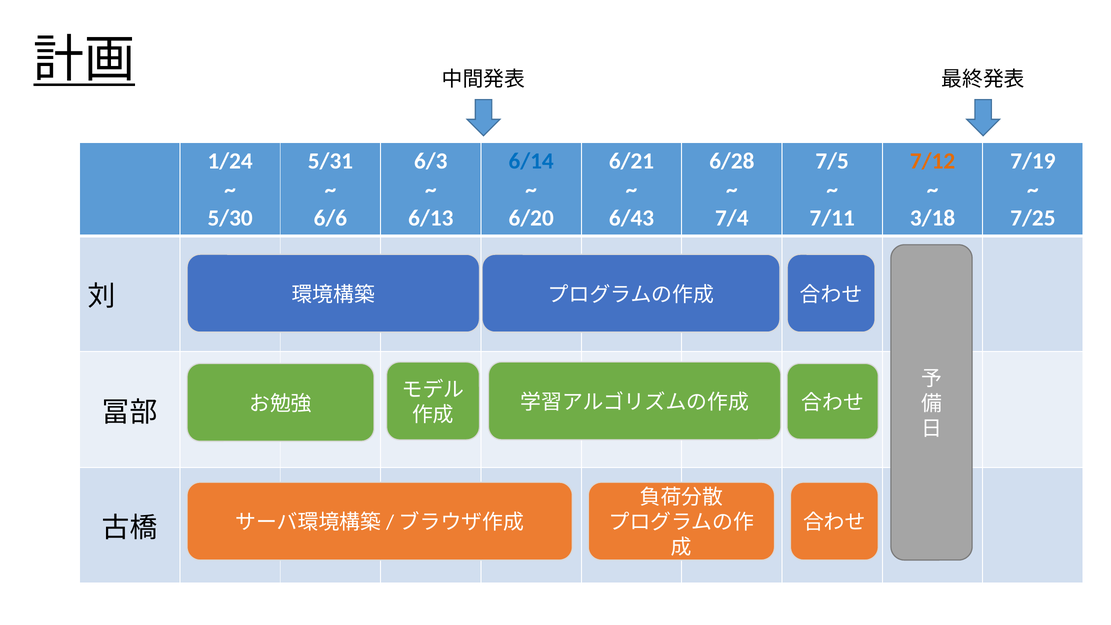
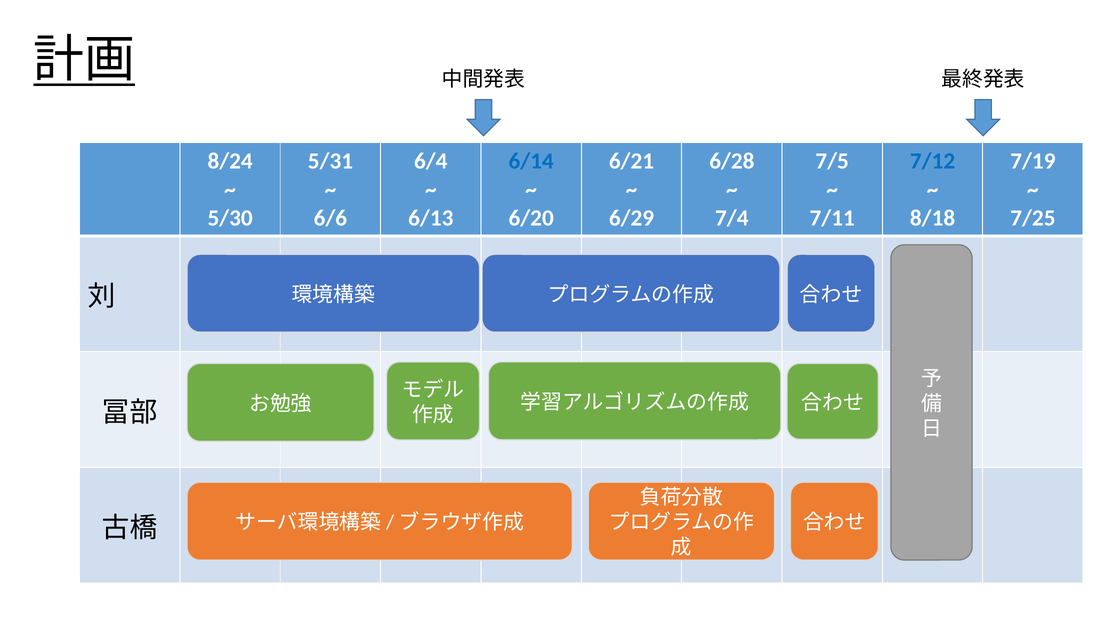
1/24: 1/24 -> 8/24
6/3: 6/3 -> 6/4
7/12 colour: orange -> blue
6/43: 6/43 -> 6/29
3/18: 3/18 -> 8/18
